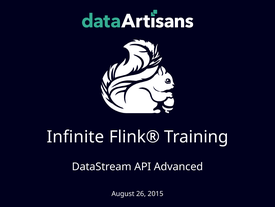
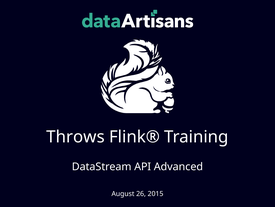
Infinite: Infinite -> Throws
